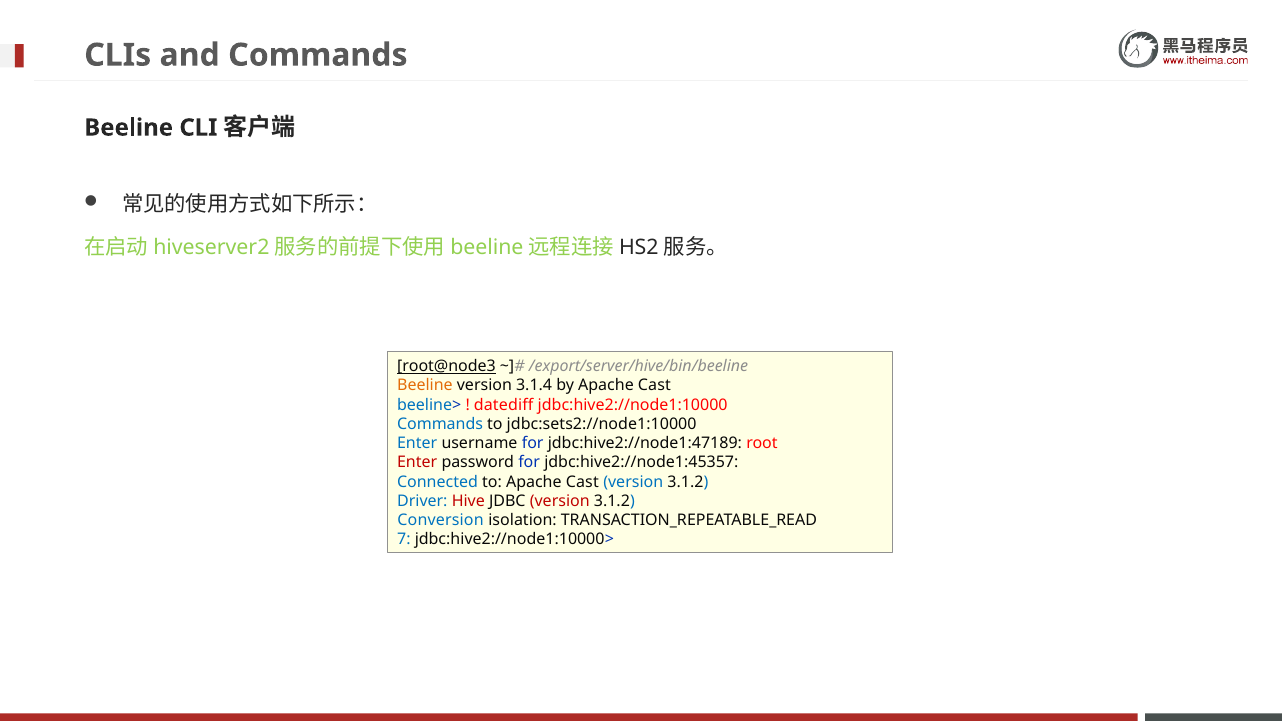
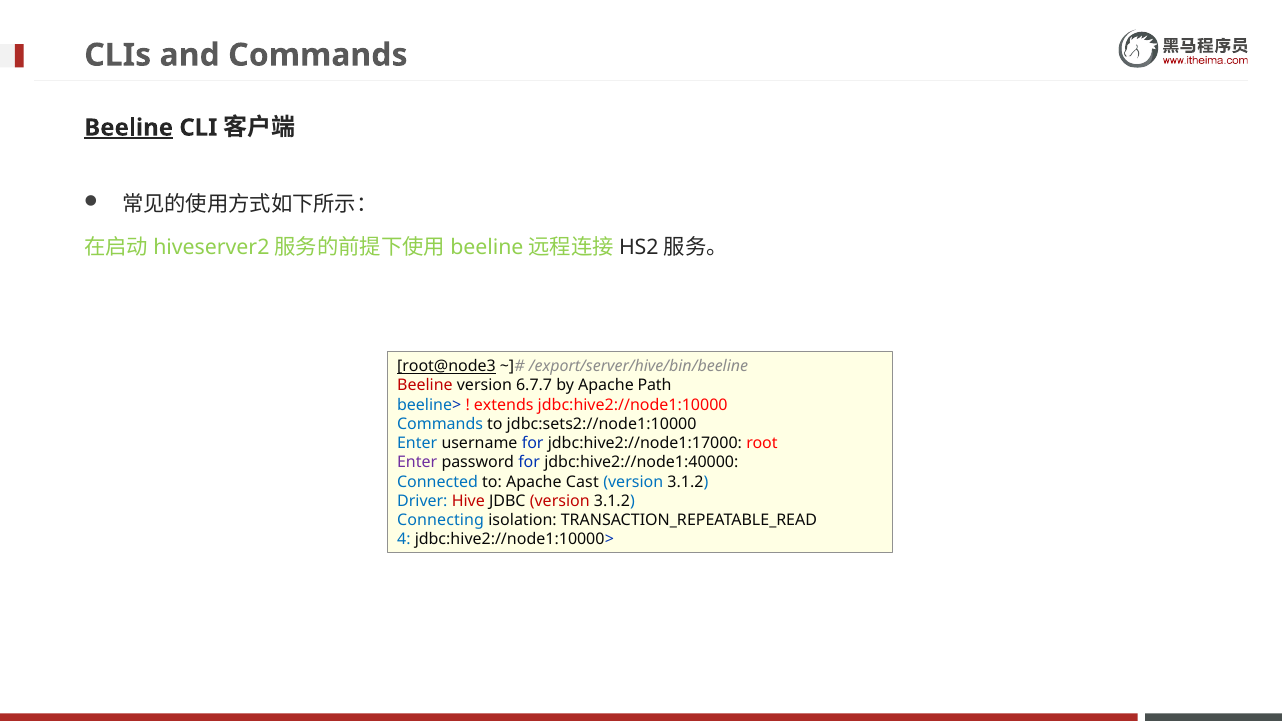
Beeline at (129, 128) underline: none -> present
Beeline at (425, 386) colour: orange -> red
3.1.4: 3.1.4 -> 6.7.7
by Apache Cast: Cast -> Path
datediff: datediff -> extends
jdbc:hive2://node1:47189: jdbc:hive2://node1:47189 -> jdbc:hive2://node1:17000
Enter at (417, 463) colour: red -> purple
jdbc:hive2://node1:45357: jdbc:hive2://node1:45357 -> jdbc:hive2://node1:40000
Conversion: Conversion -> Connecting
7: 7 -> 4
